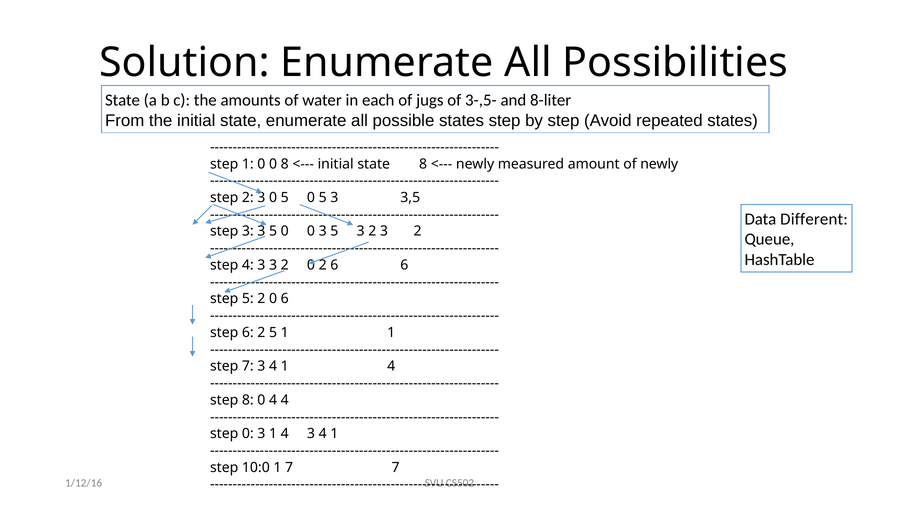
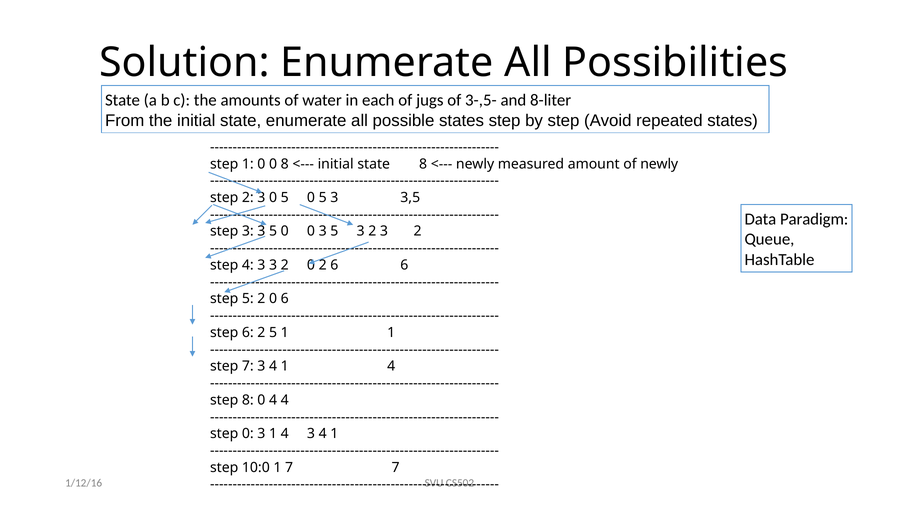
Different: Different -> Paradigm
